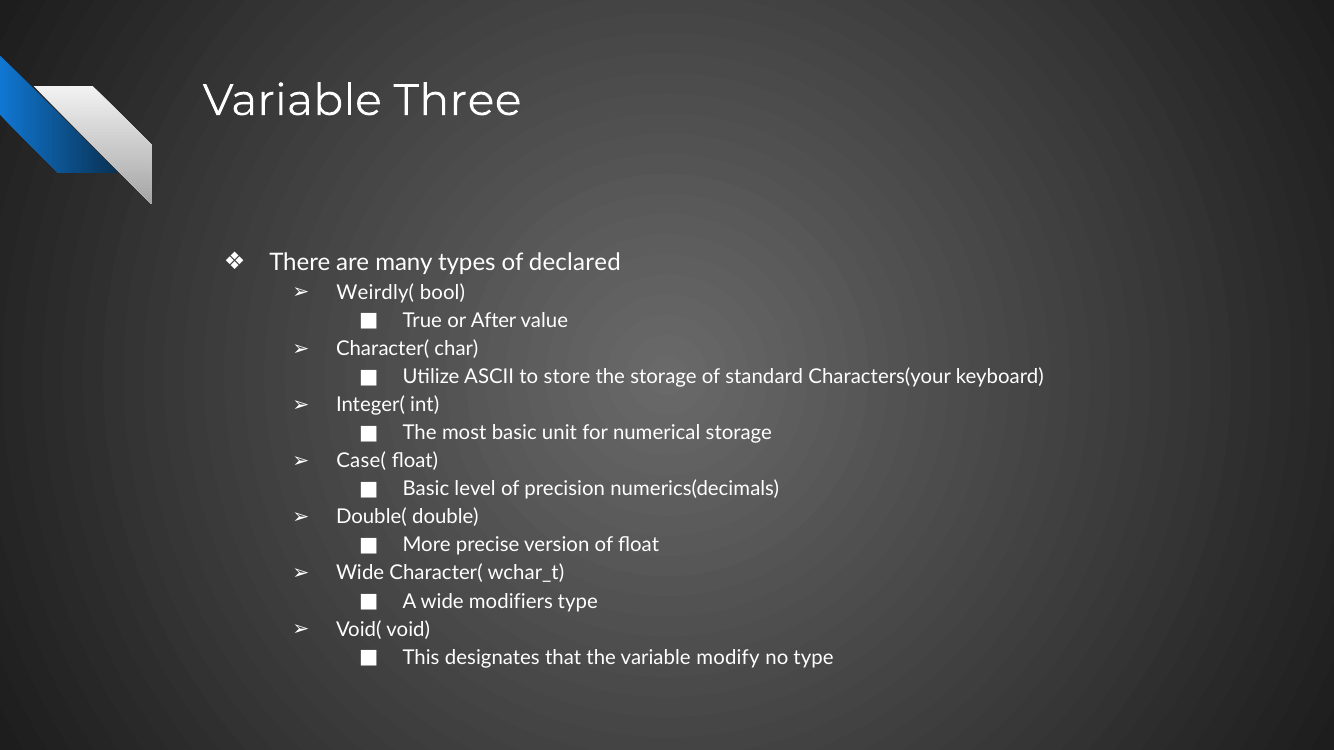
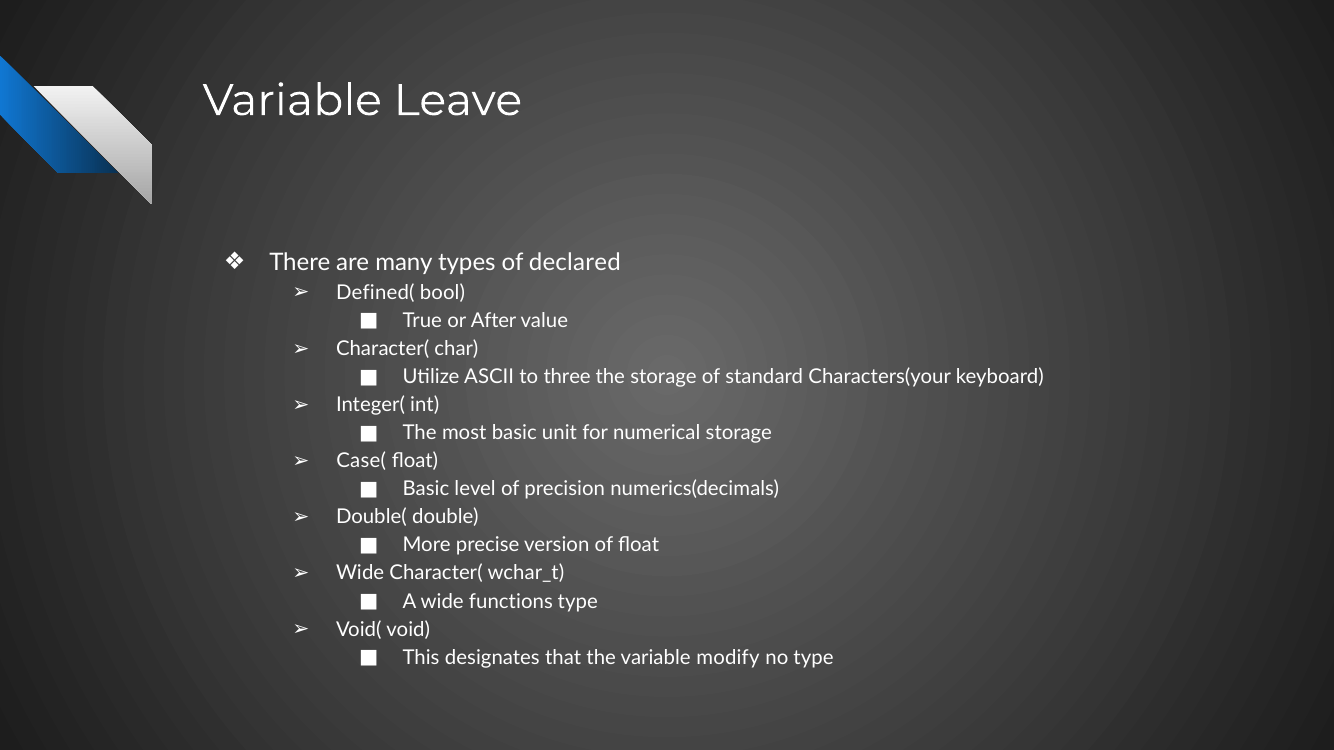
Three: Three -> Leave
Weirdly(: Weirdly( -> Defined(
store: store -> three
modifiers: modifiers -> functions
